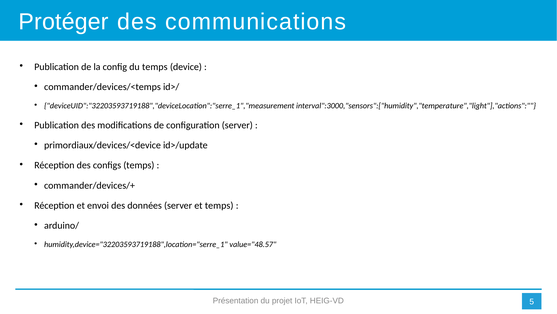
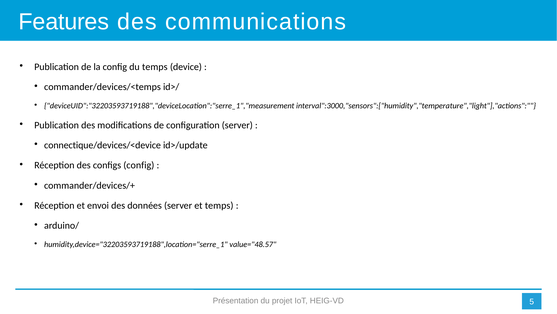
Protéger: Protéger -> Features
primordiaux/devices/<device: primordiaux/devices/<device -> connectique/devices/<device
configs temps: temps -> config
